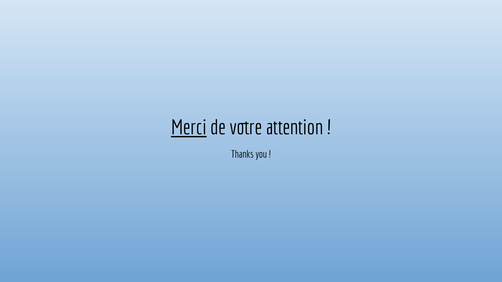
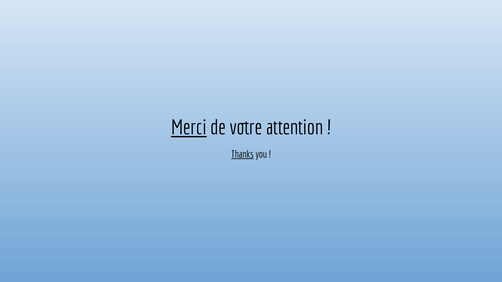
Thanks underline: none -> present
